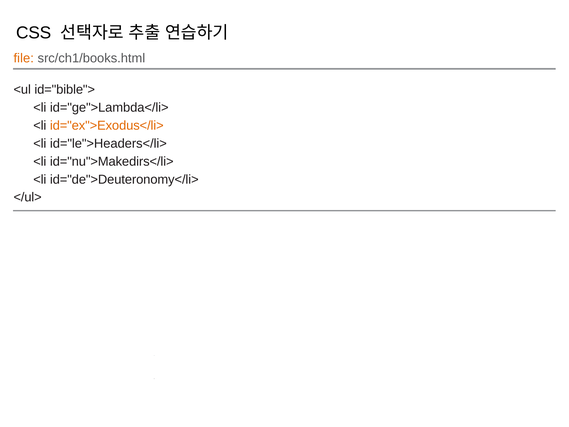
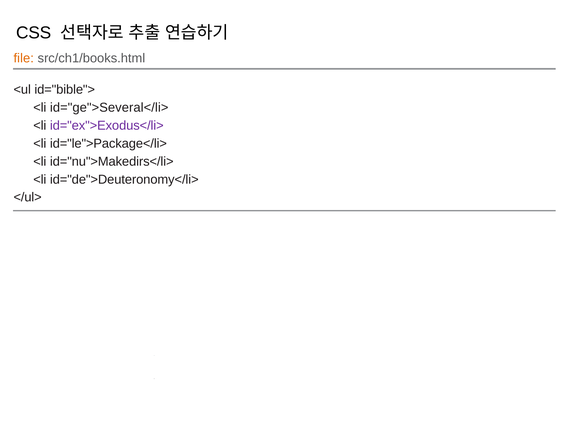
id="ge">Lambda</li>: id="ge">Lambda</li> -> id="ge">Several</li>
id="ex">Exodus</li> colour: orange -> purple
id="le">Headers</li>: id="le">Headers</li> -> id="le">Package</li>
